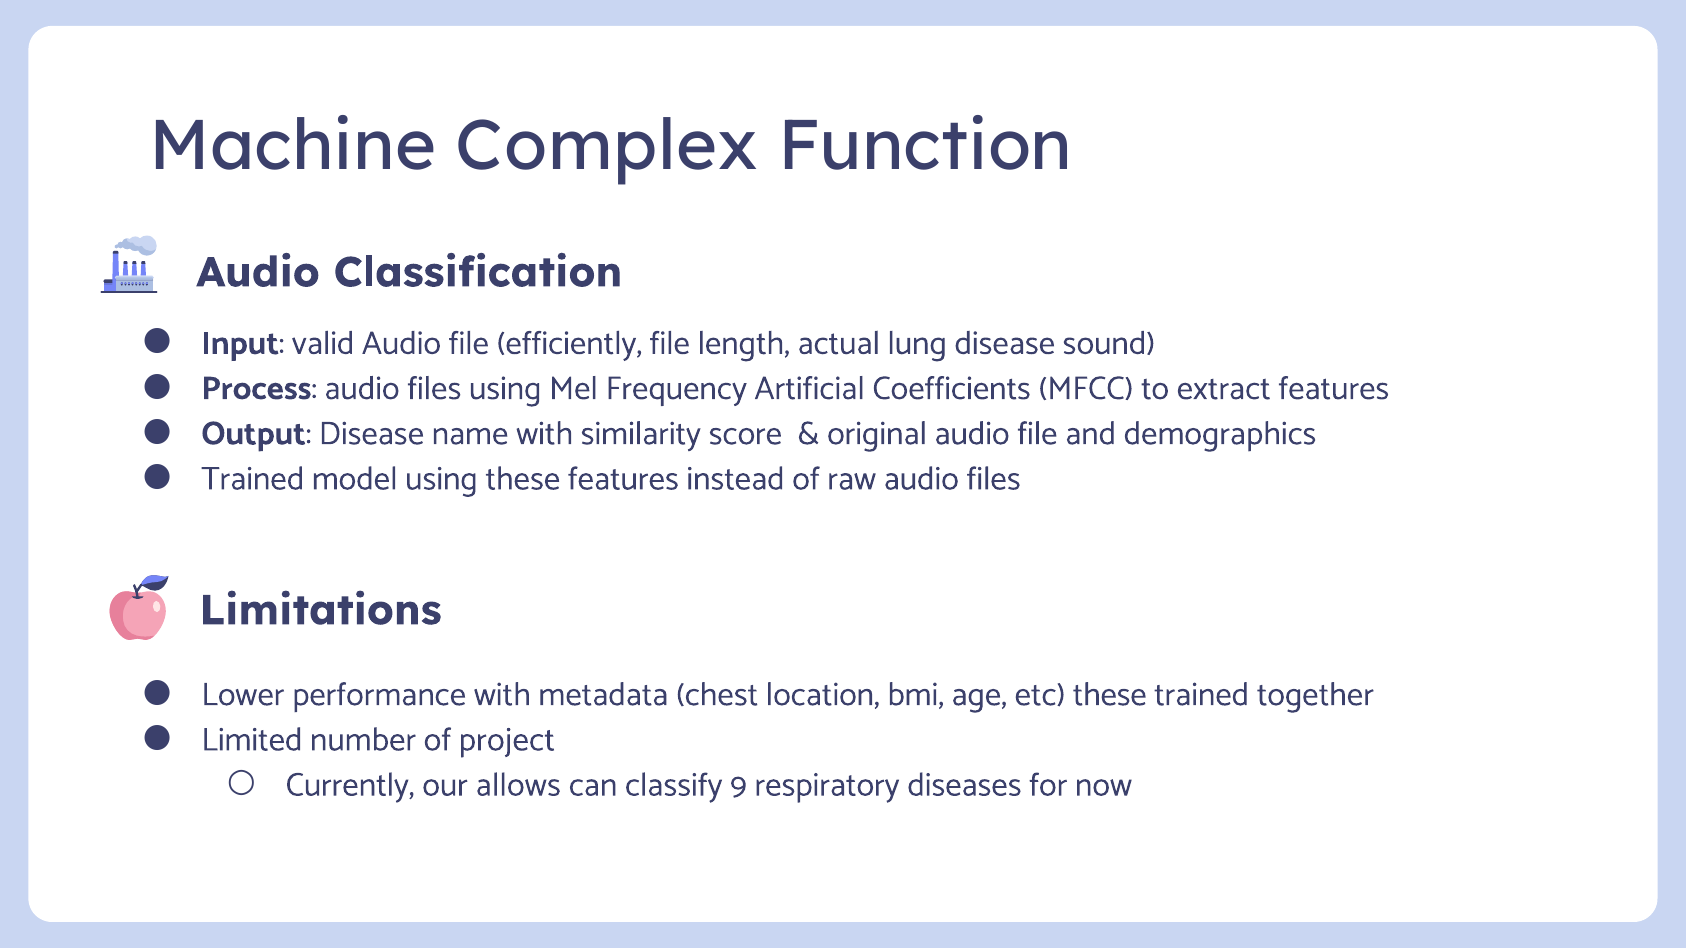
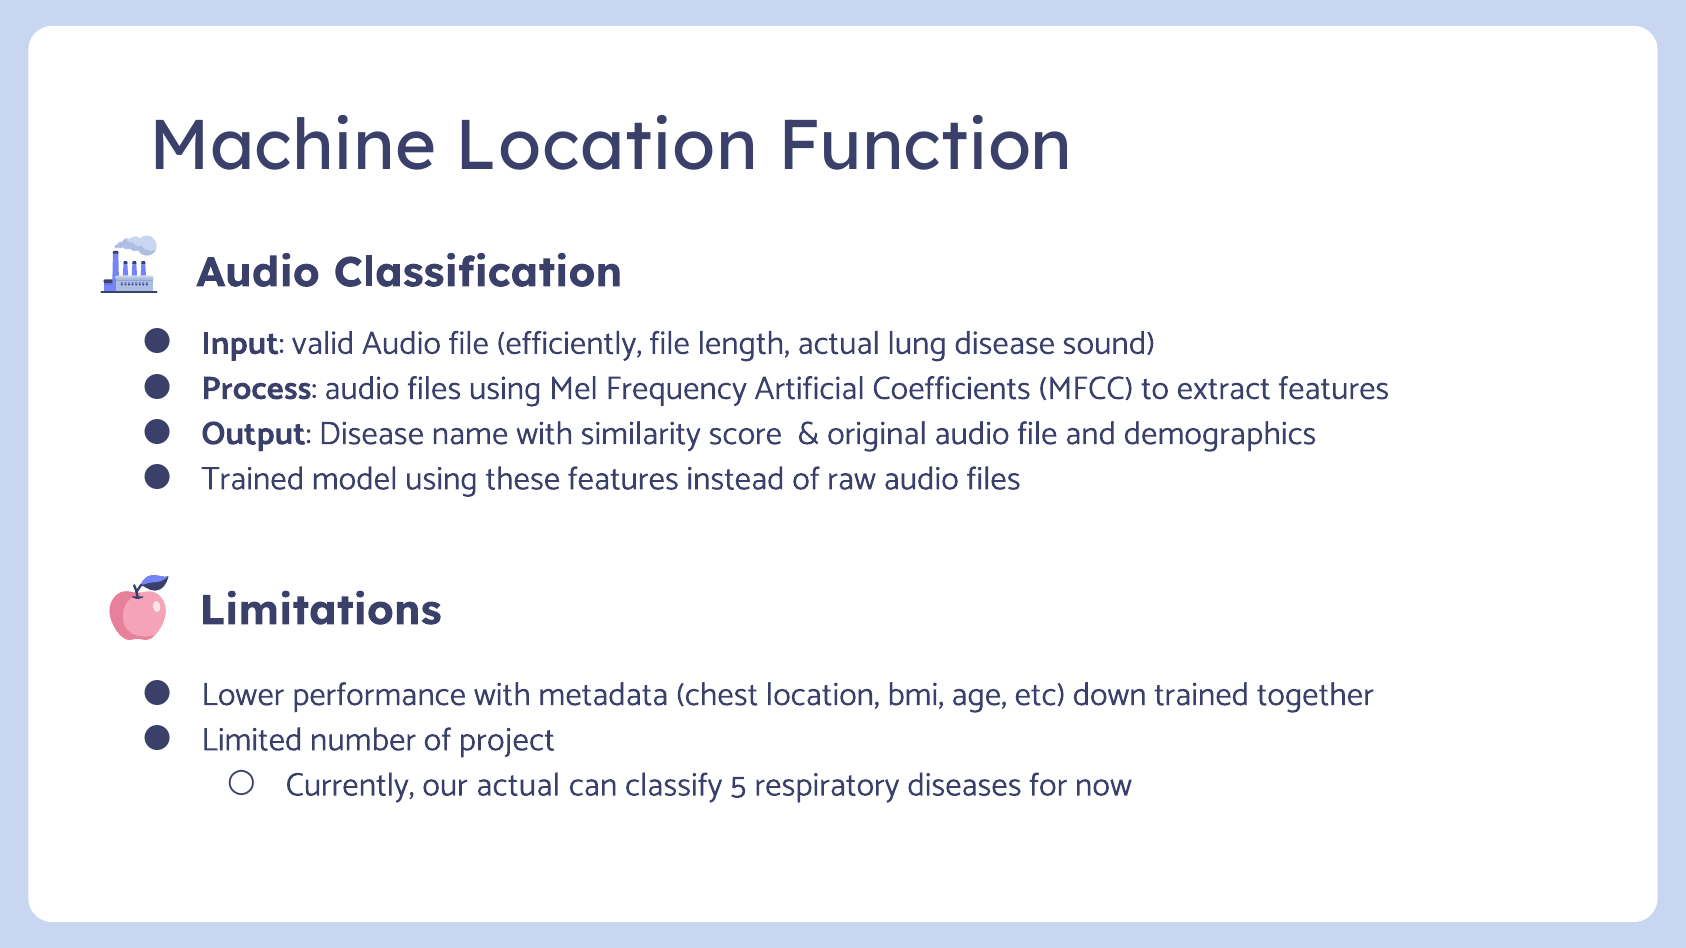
Machine Complex: Complex -> Location
etc these: these -> down
our allows: allows -> actual
9: 9 -> 5
